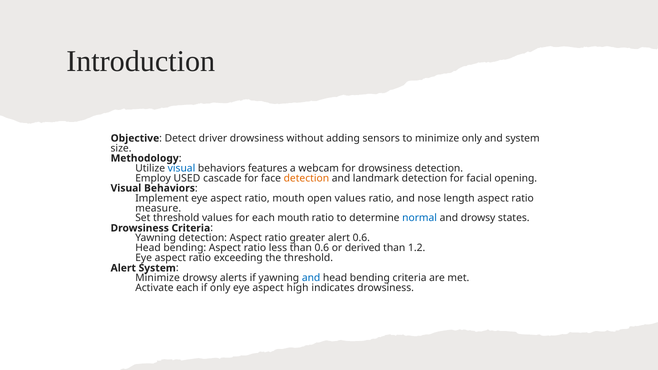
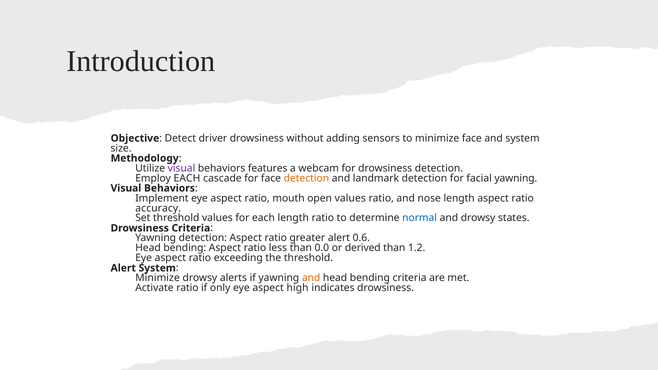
minimize only: only -> face
visual at (182, 168) colour: blue -> purple
Employ USED: USED -> EACH
facial opening: opening -> yawning
measure: measure -> accuracy
each mouth: mouth -> length
than 0.6: 0.6 -> 0.0
and at (311, 278) colour: blue -> orange
Activate each: each -> ratio
